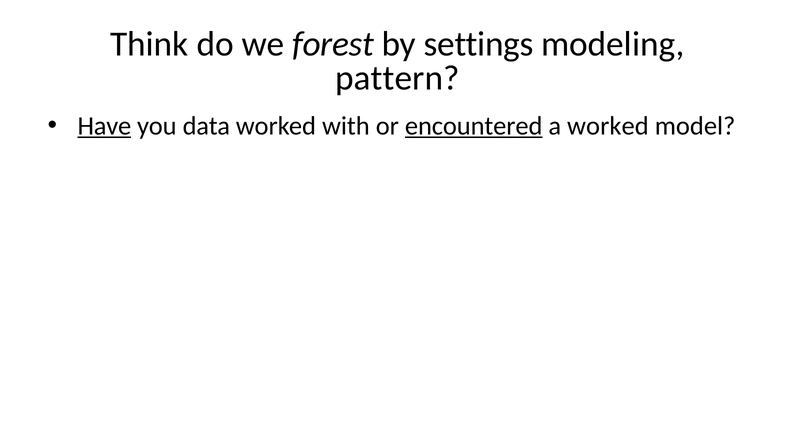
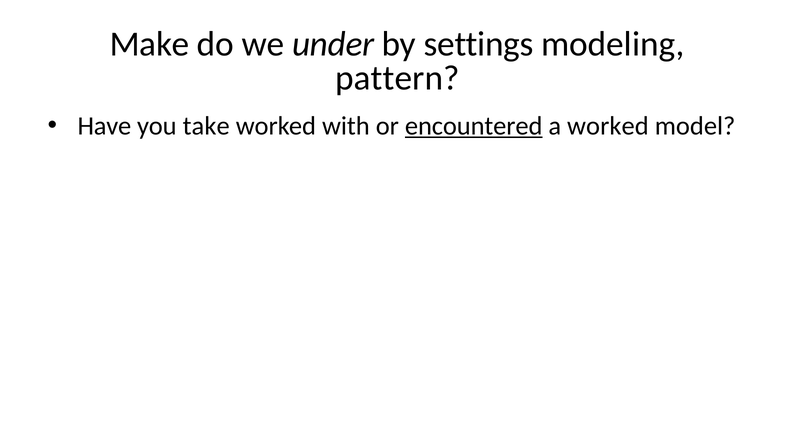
Think: Think -> Make
forest: forest -> under
Have underline: present -> none
data: data -> take
